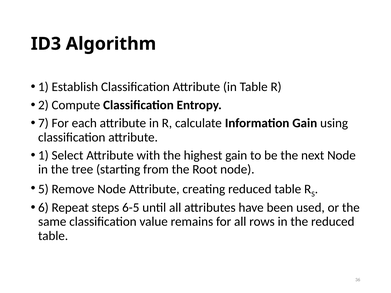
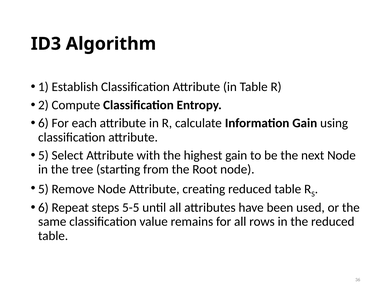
7 at (43, 123): 7 -> 6
1 at (43, 155): 1 -> 5
6-5: 6-5 -> 5-5
